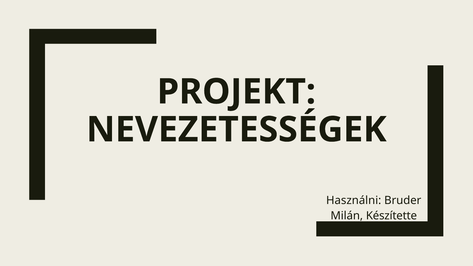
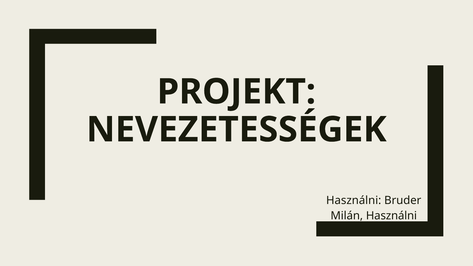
Milán Készítette: Készítette -> Használni
